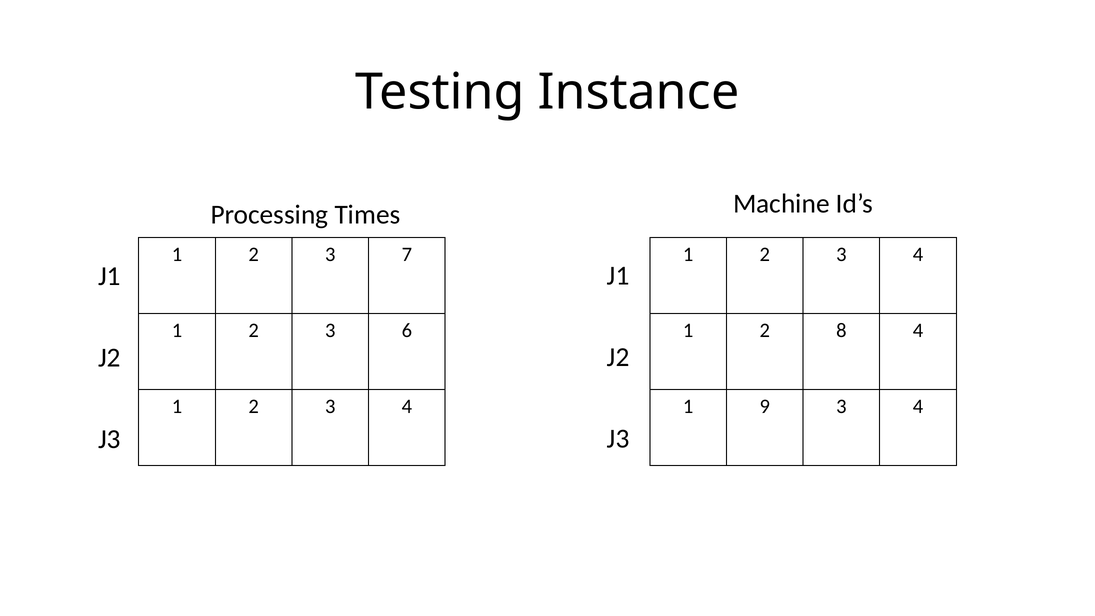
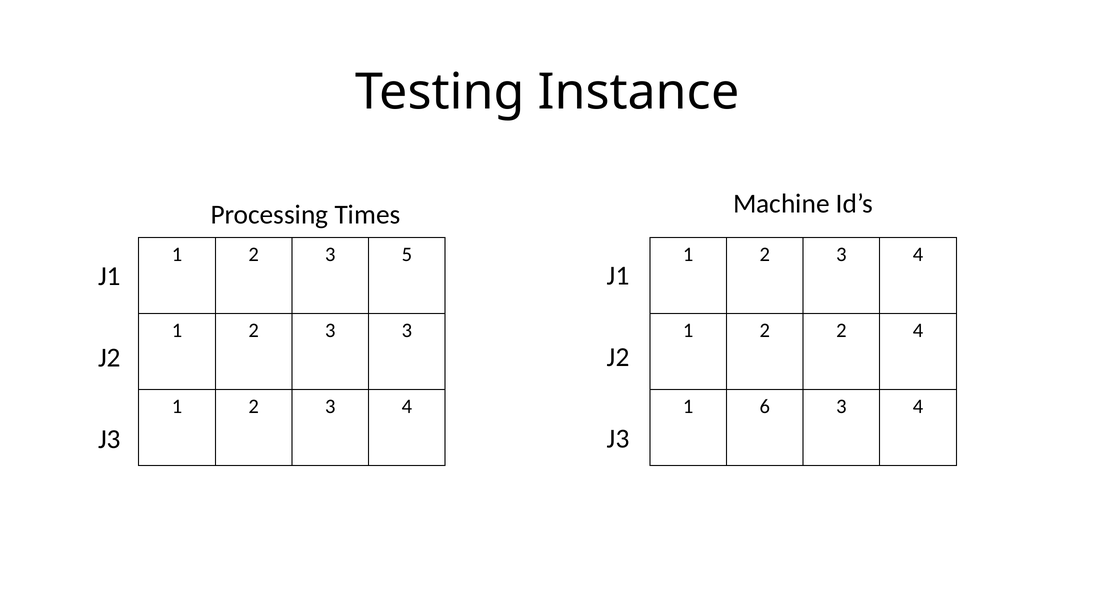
7: 7 -> 5
3 6: 6 -> 3
2 8: 8 -> 2
9: 9 -> 6
